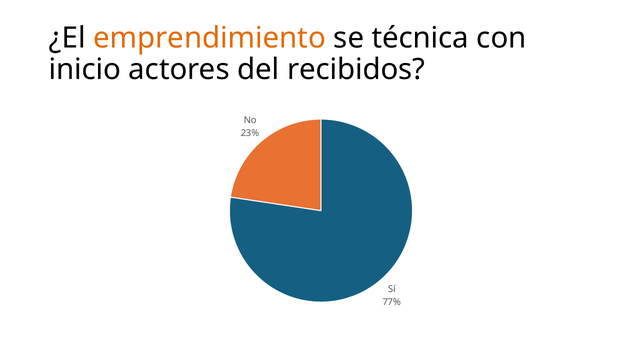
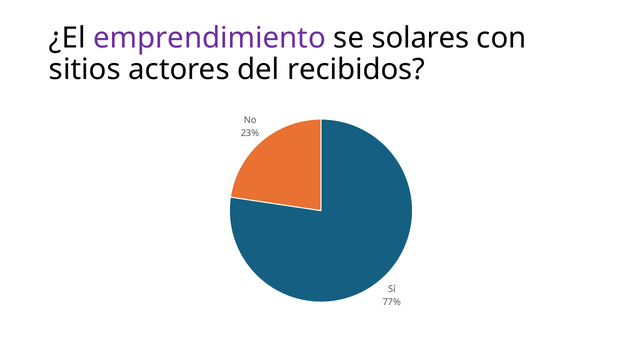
emprendimiento colour: orange -> purple
técnica: técnica -> solares
inicio: inicio -> sitios
